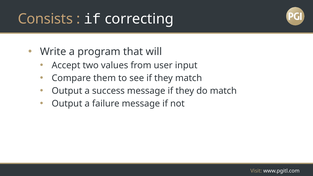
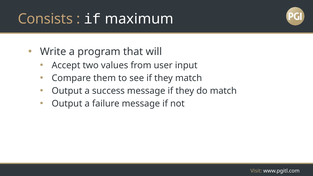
correcting: correcting -> maximum
